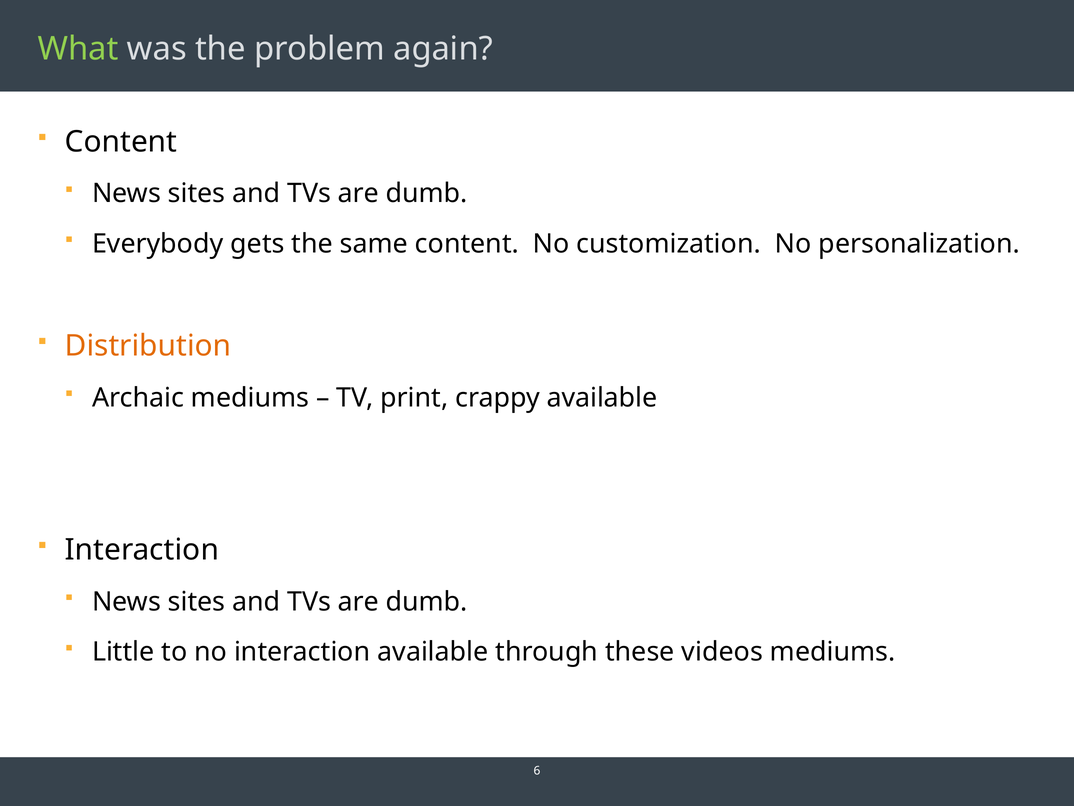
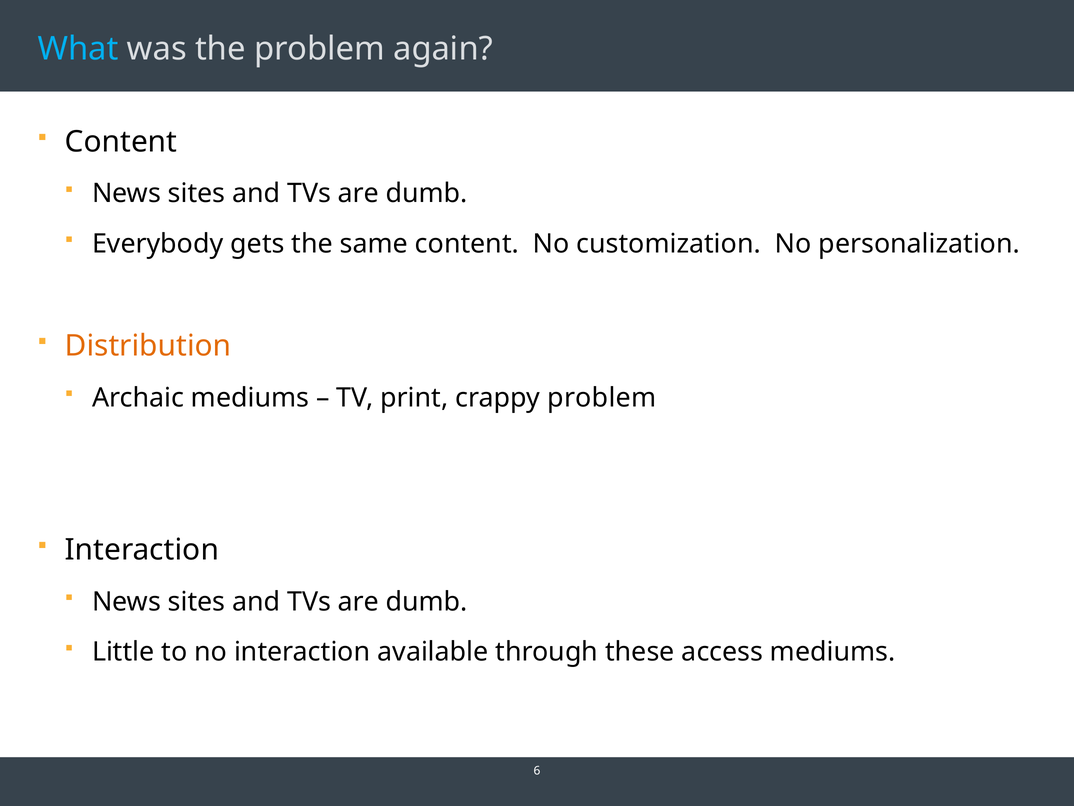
What colour: light green -> light blue
crappy available: available -> problem
videos: videos -> access
